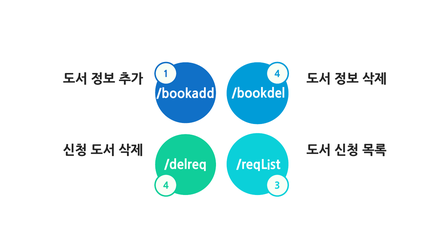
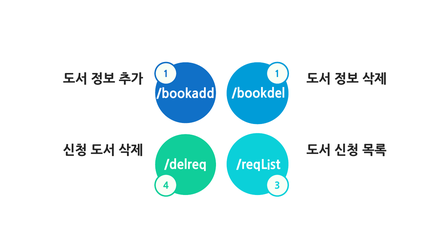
1 4: 4 -> 1
